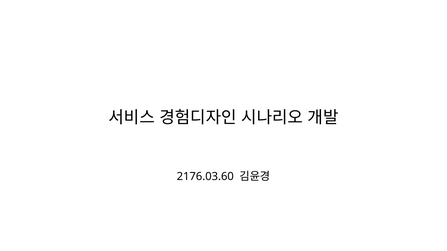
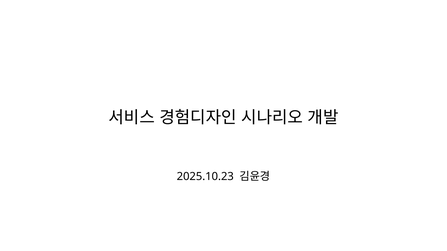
2176.03.60: 2176.03.60 -> 2025.10.23
